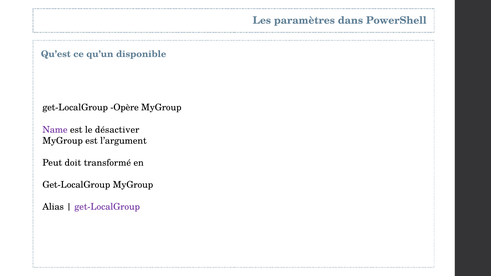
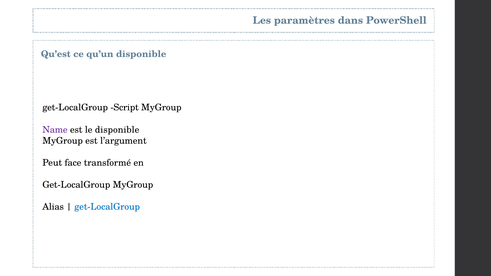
Opère: Opère -> Script
le désactiver: désactiver -> disponible
doit: doit -> face
get-LocalGroup at (107, 207) colour: purple -> blue
